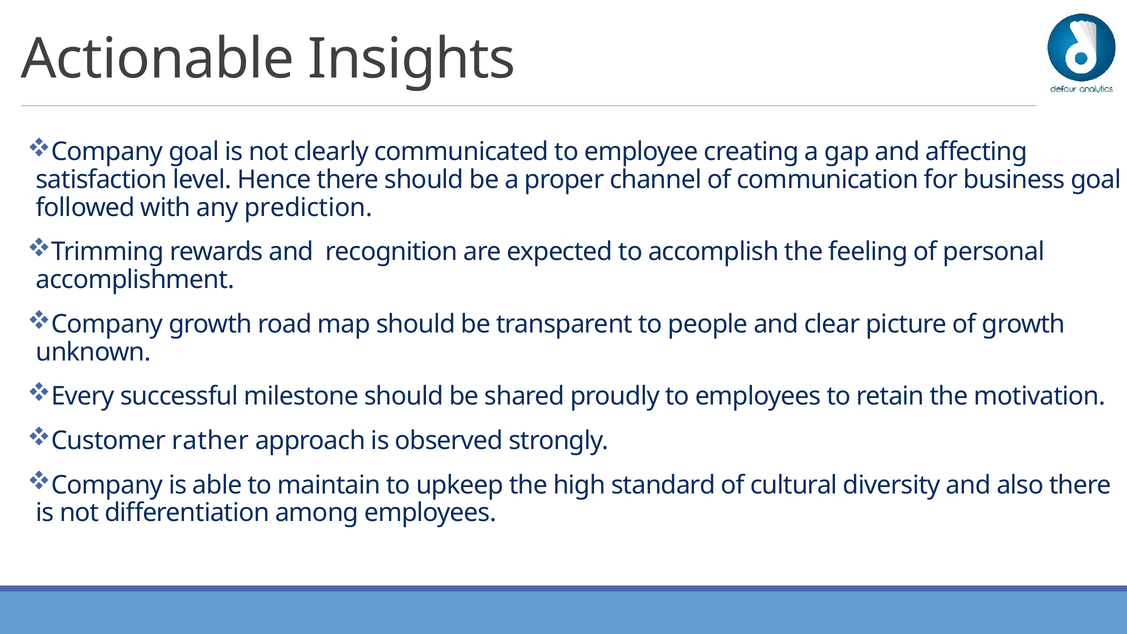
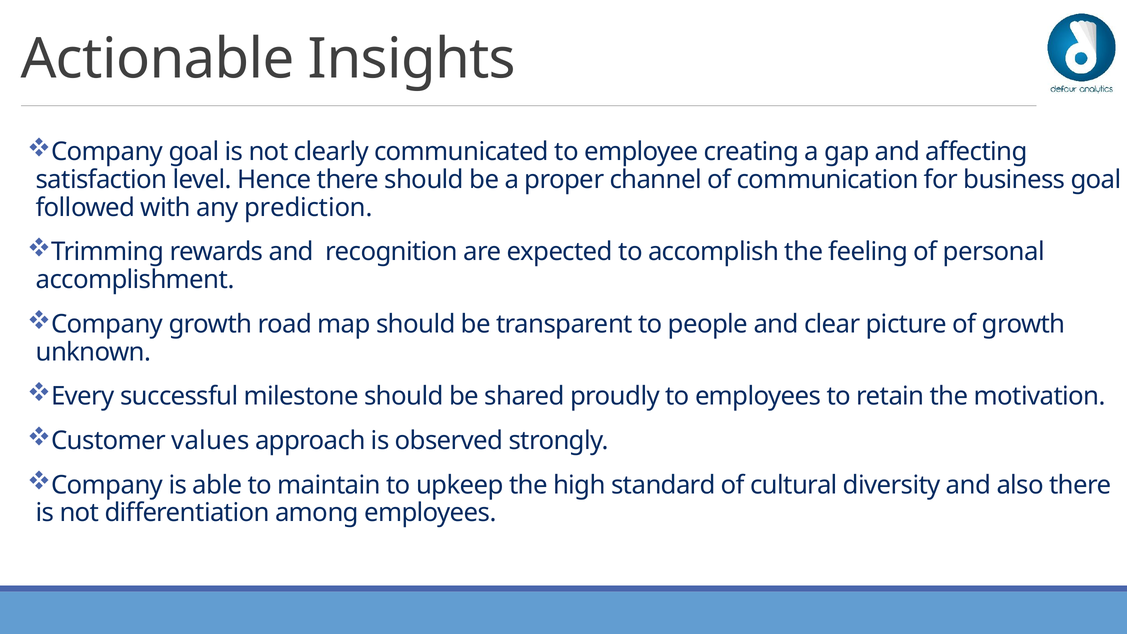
rather: rather -> values
